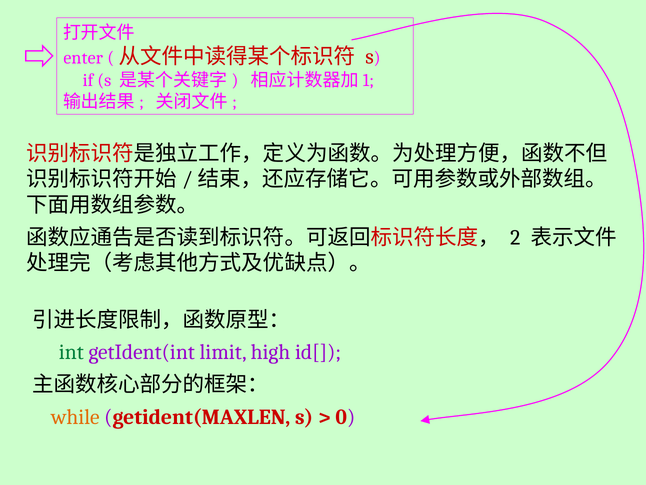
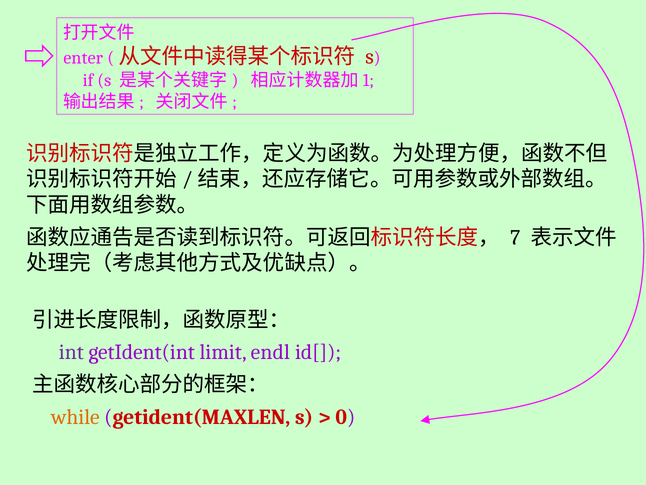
2: 2 -> 7
int colour: green -> purple
high: high -> endl
